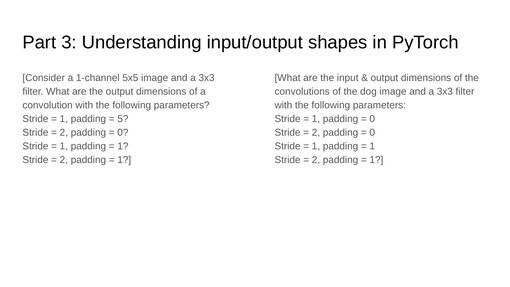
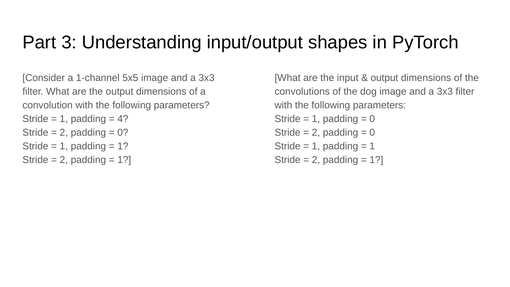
5: 5 -> 4
